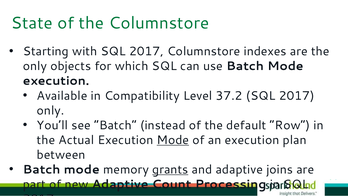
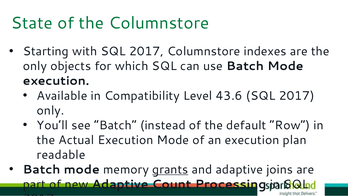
37.2: 37.2 -> 43.6
Mode at (173, 140) underline: present -> none
between: between -> readable
